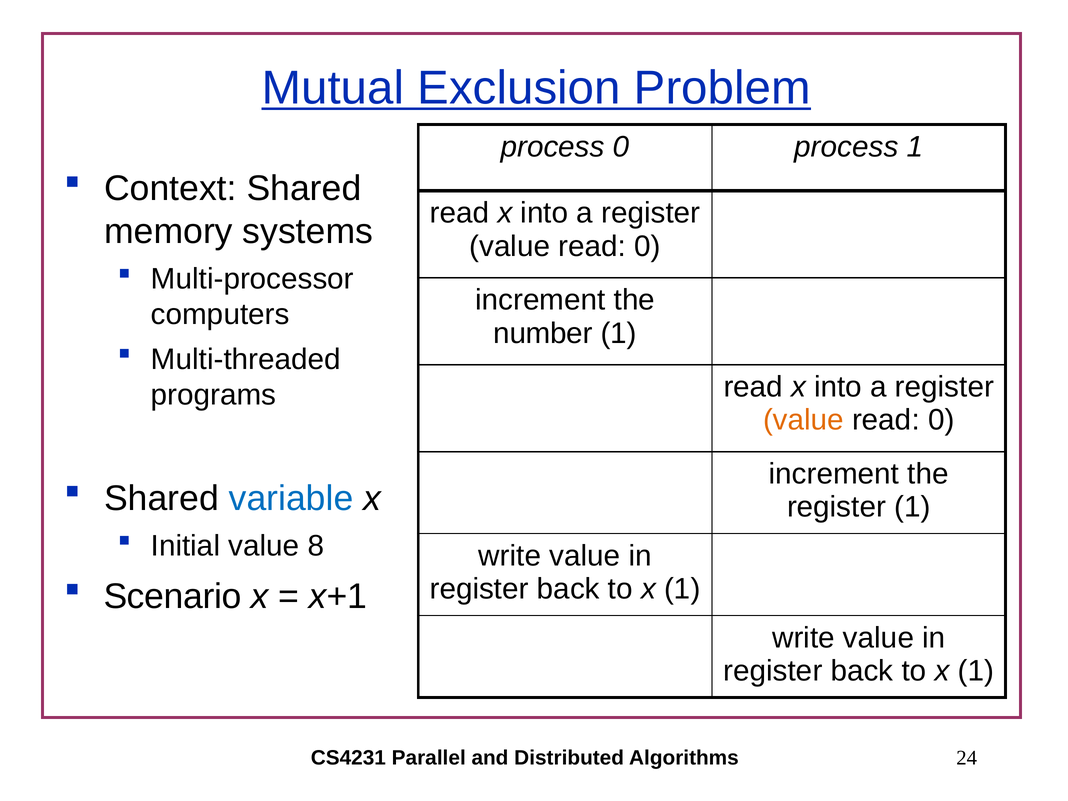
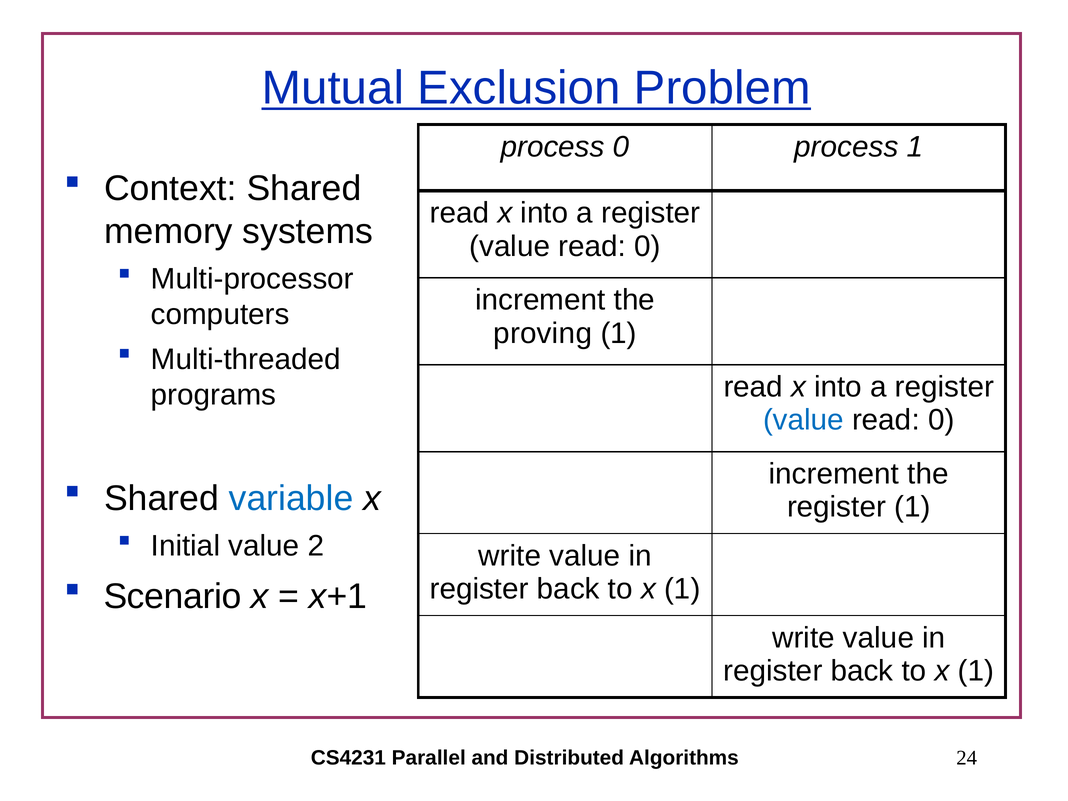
number: number -> proving
value at (803, 420) colour: orange -> blue
8: 8 -> 2
